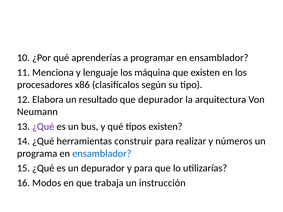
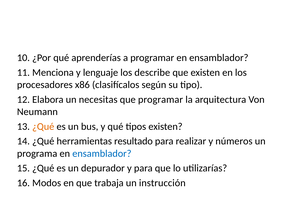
máquina: máquina -> describe
resultado: resultado -> necesitas
que depurador: depurador -> programar
¿Qué at (43, 127) colour: purple -> orange
construir: construir -> resultado
